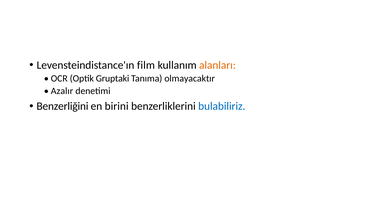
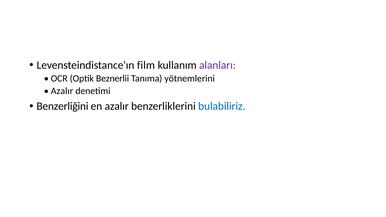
alanları colour: orange -> purple
Gruptaki: Gruptaki -> Beznerlii
olmayacaktır: olmayacaktır -> yötnemlerini
en birini: birini -> azalır
